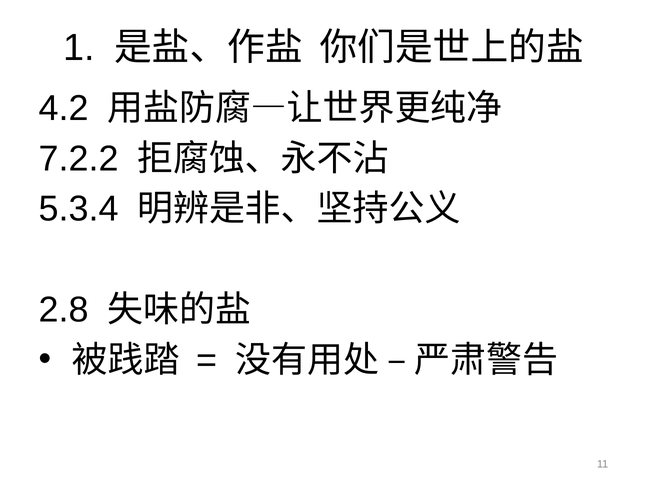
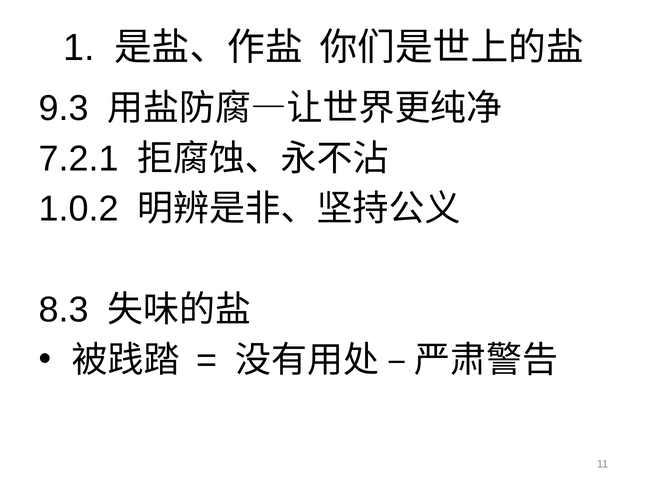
4.2: 4.2 -> 9.3
7.2.2: 7.2.2 -> 7.2.1
5.3.4: 5.3.4 -> 1.0.2
2.8: 2.8 -> 8.3
